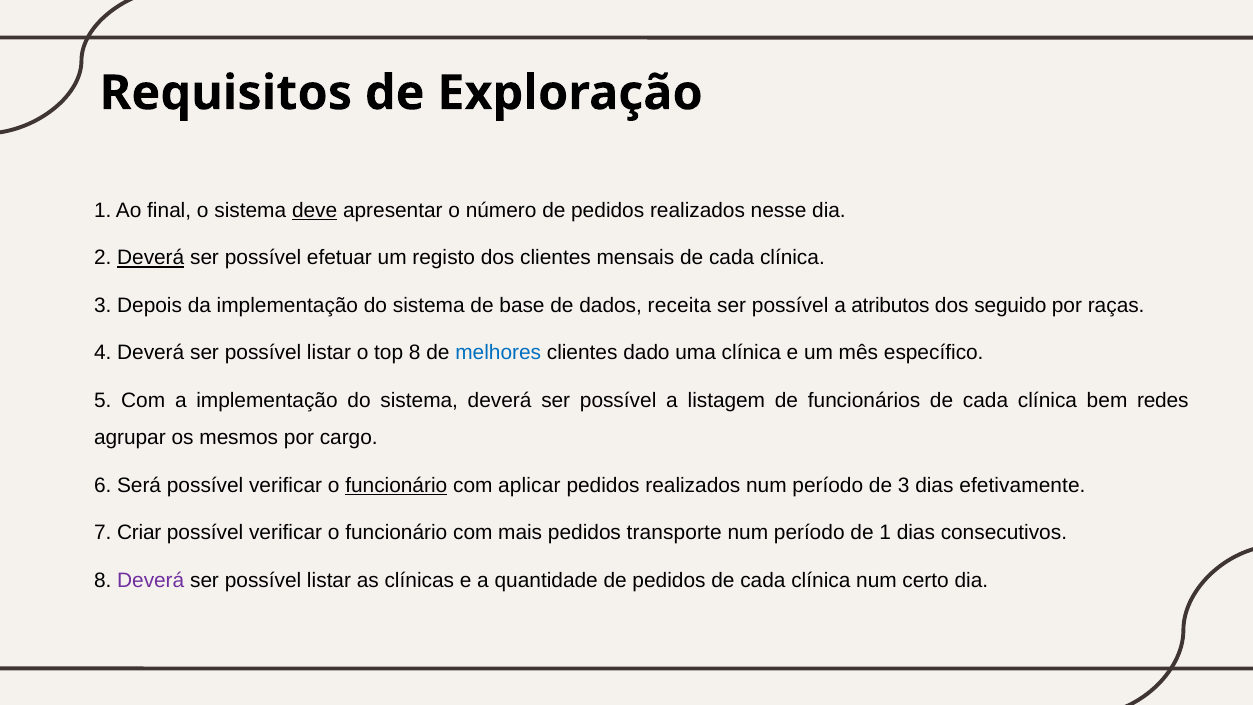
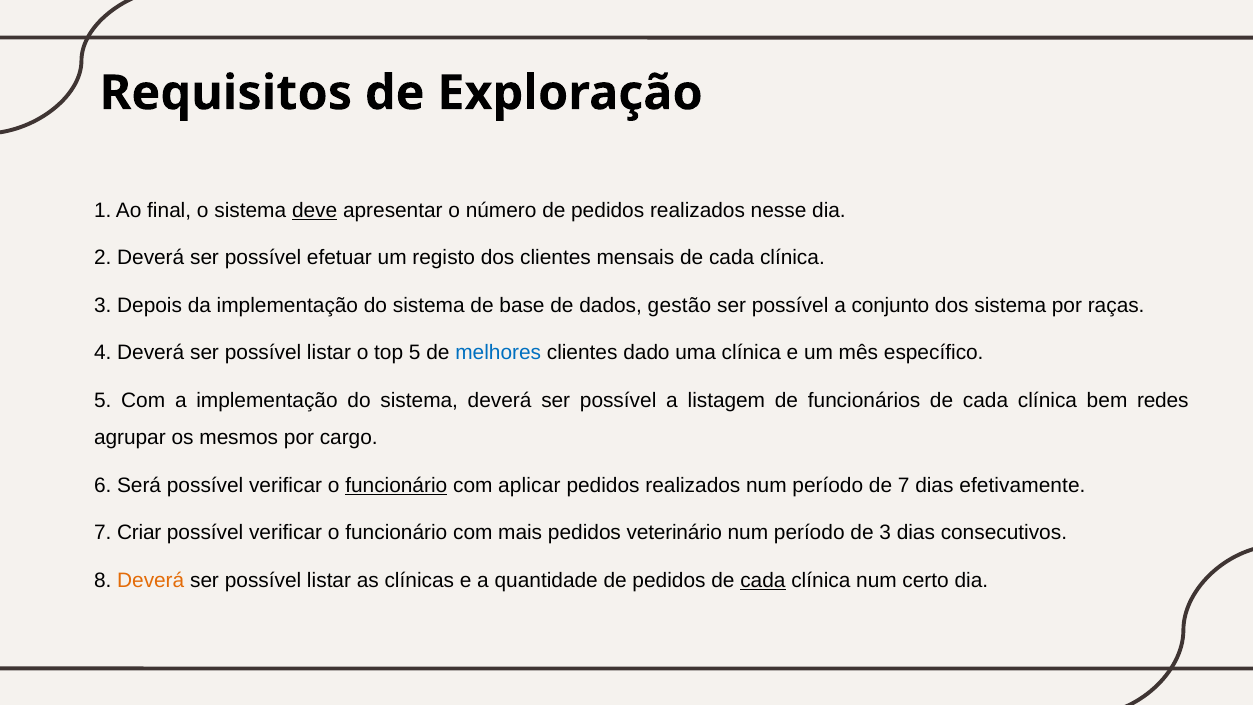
Deverá at (151, 258) underline: present -> none
receita: receita -> gestão
atributos: atributos -> conjunto
dos seguido: seguido -> sistema
top 8: 8 -> 5
de 3: 3 -> 7
transporte: transporte -> veterinário
de 1: 1 -> 3
Deverá at (151, 580) colour: purple -> orange
cada at (763, 580) underline: none -> present
